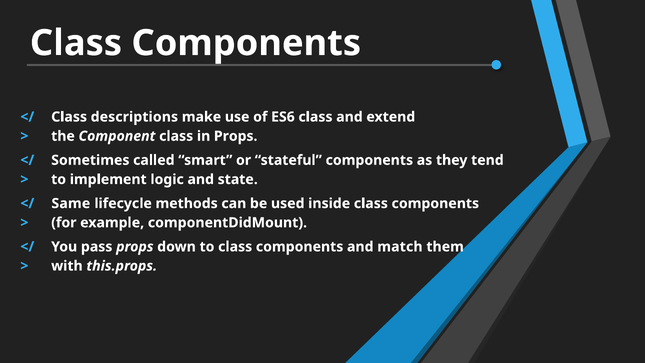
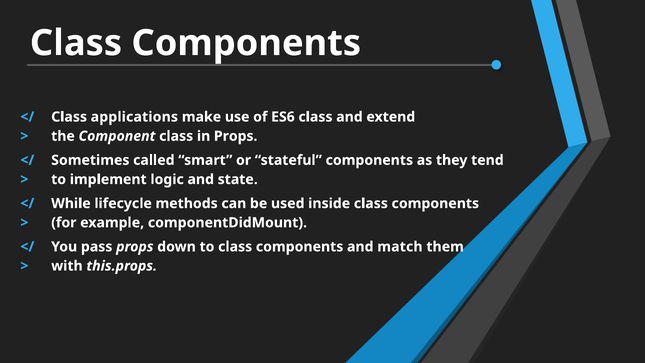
descriptions: descriptions -> applications
Same: Same -> While
